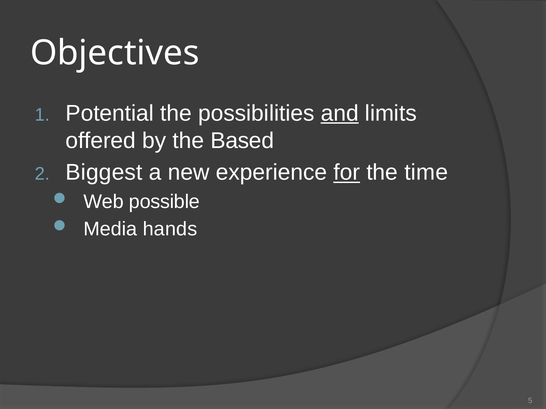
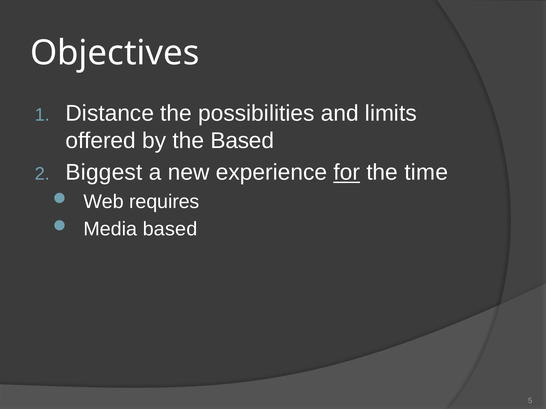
Potential: Potential -> Distance
and underline: present -> none
possible: possible -> requires
Media hands: hands -> based
